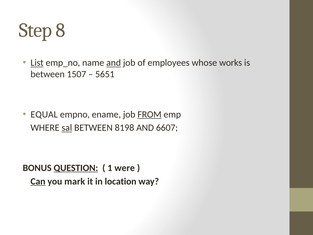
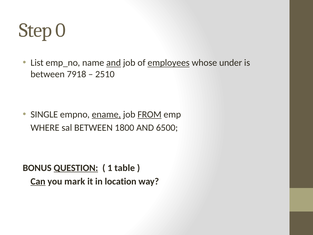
8: 8 -> 0
List underline: present -> none
employees underline: none -> present
works: works -> under
1507: 1507 -> 7918
5651: 5651 -> 2510
EQUAL: EQUAL -> SINGLE
ename underline: none -> present
sal underline: present -> none
8198: 8198 -> 1800
6607: 6607 -> 6500
were: were -> table
